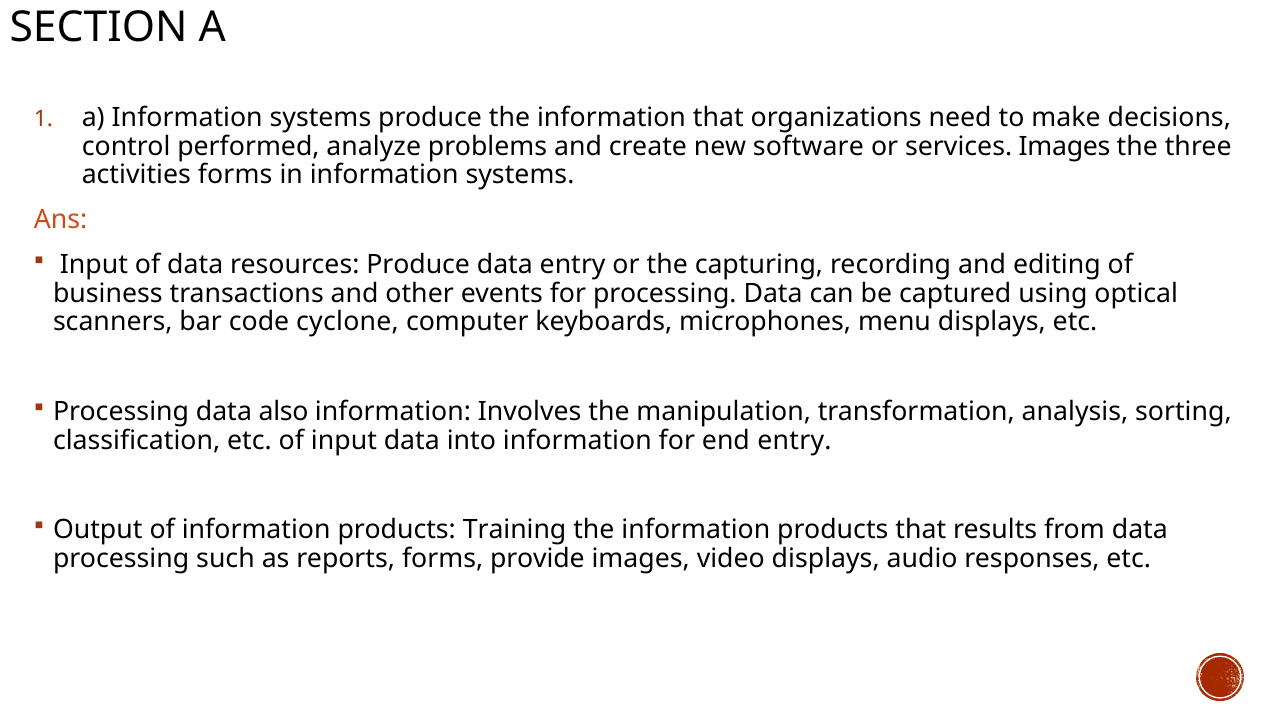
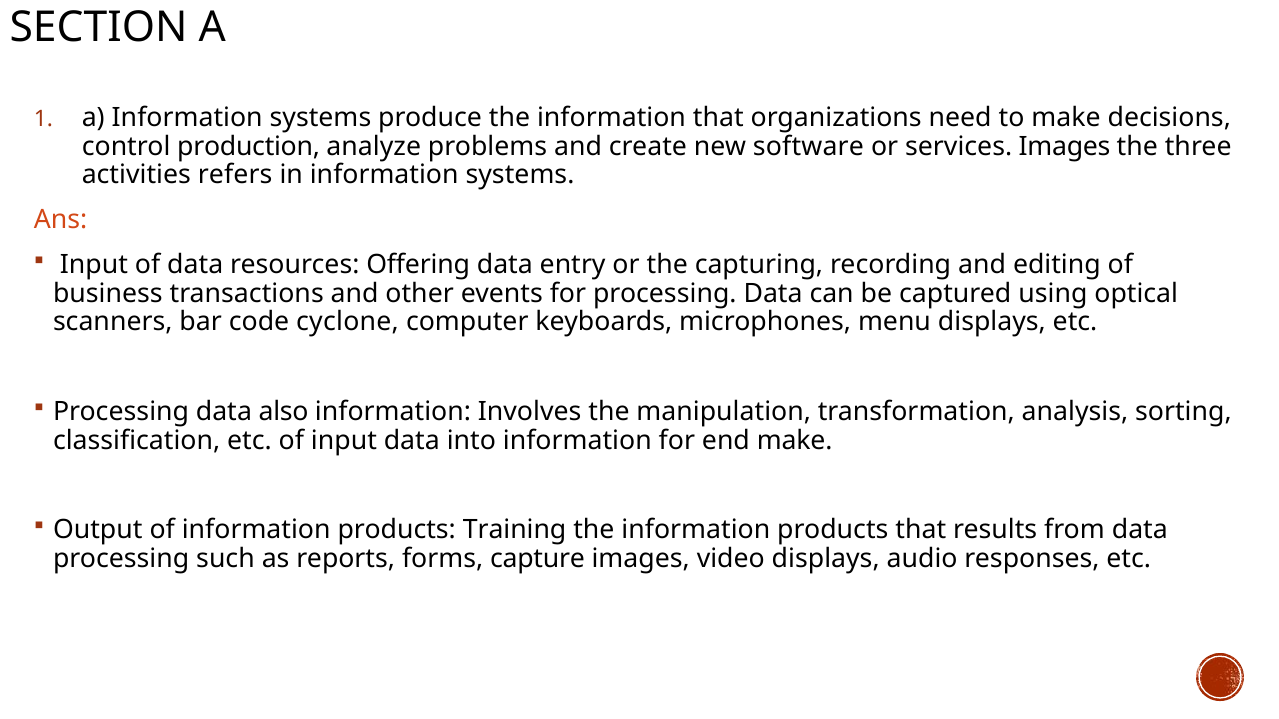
performed: performed -> production
activities forms: forms -> refers
resources Produce: Produce -> Offering
end entry: entry -> make
provide: provide -> capture
